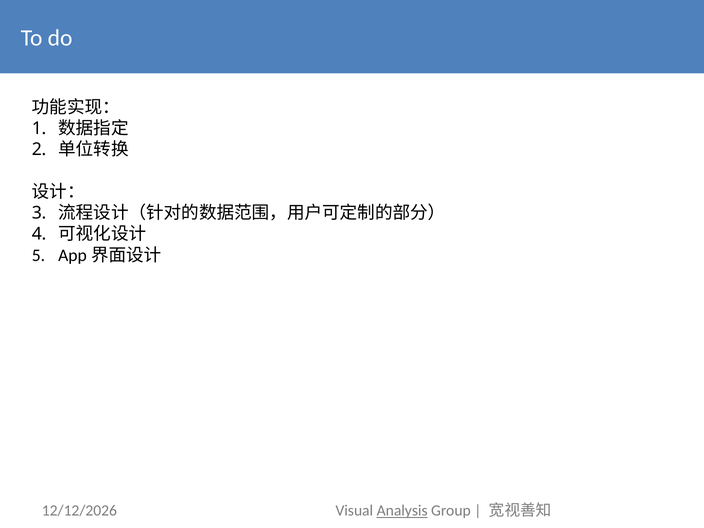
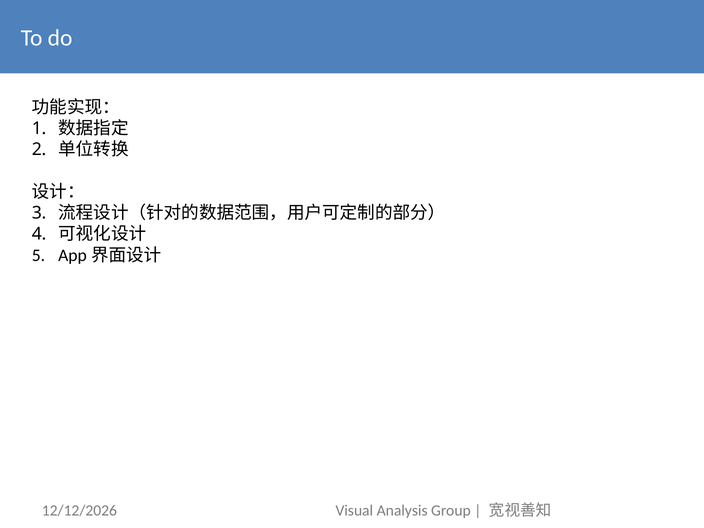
Analysis underline: present -> none
